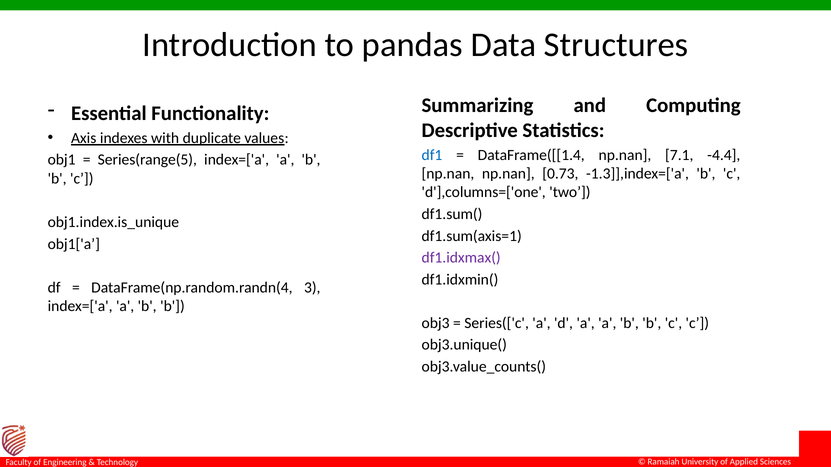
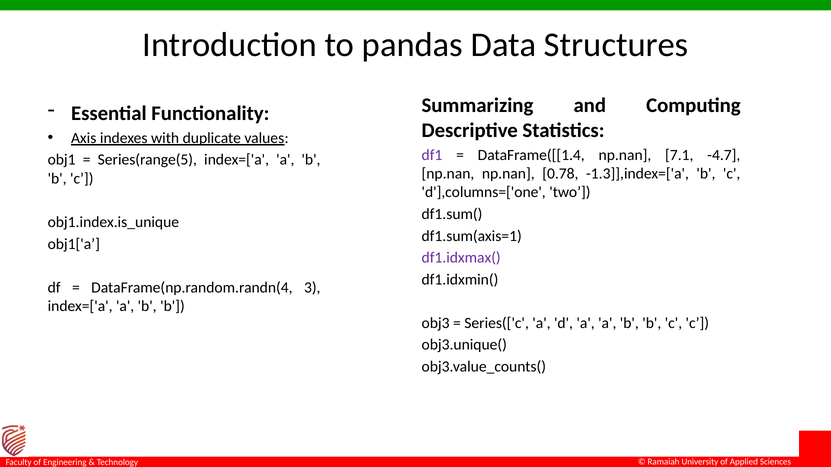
df1 colour: blue -> purple
-4.4: -4.4 -> -4.7
0.73: 0.73 -> 0.78
